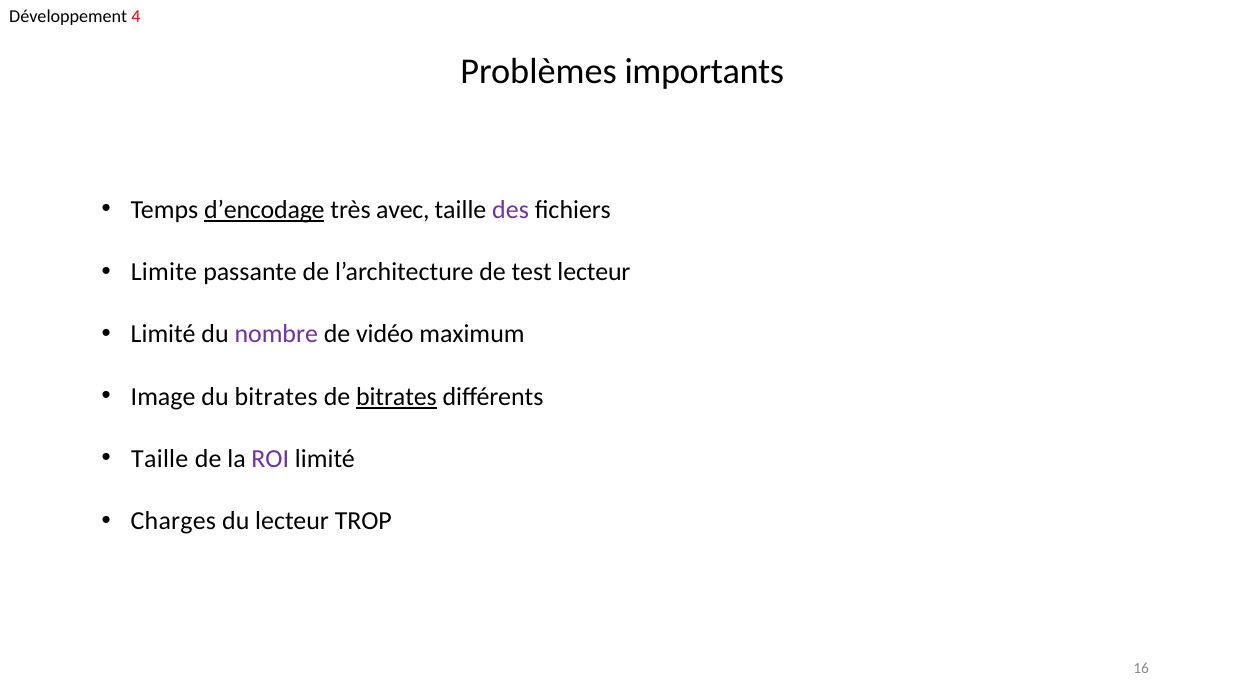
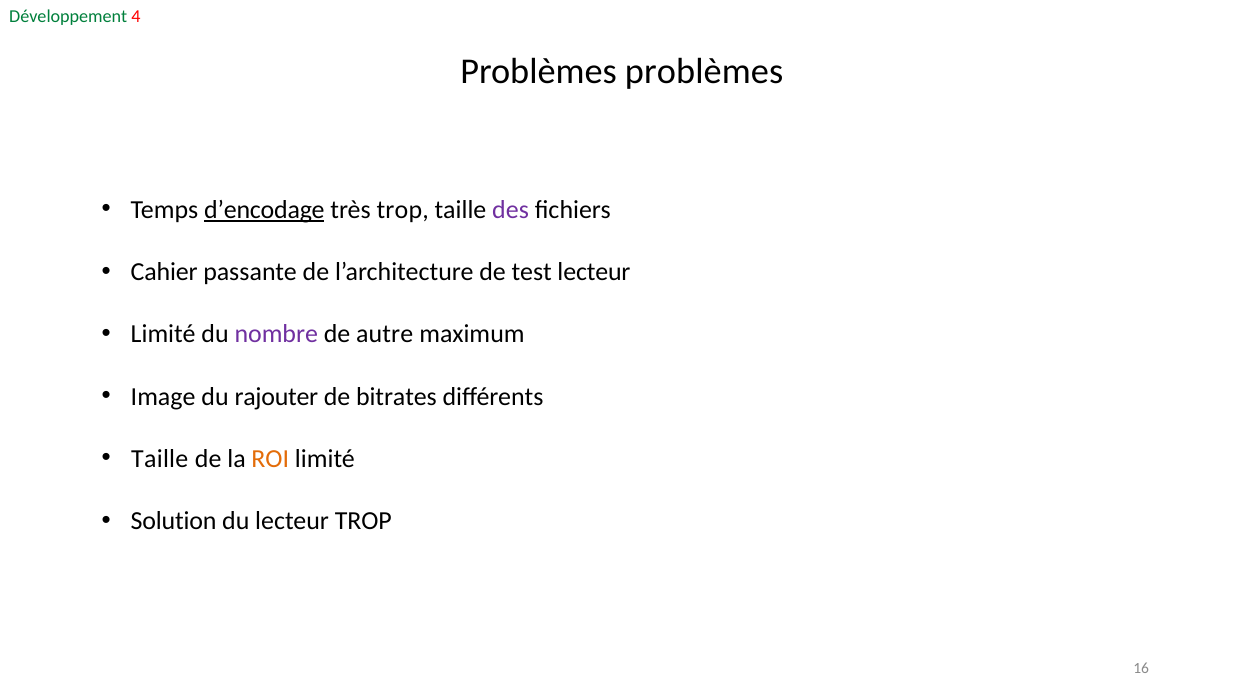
Développement colour: black -> green
Problèmes importants: importants -> problèmes
très avec: avec -> trop
Limite: Limite -> Cahier
vidéo: vidéo -> autre
du bitrates: bitrates -> rajouter
bitrates at (396, 396) underline: present -> none
ROI colour: purple -> orange
Charges: Charges -> Solution
